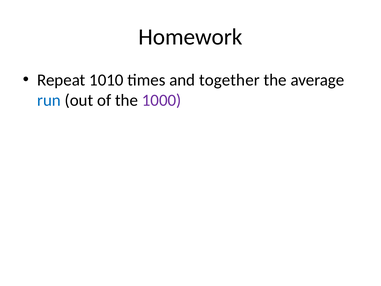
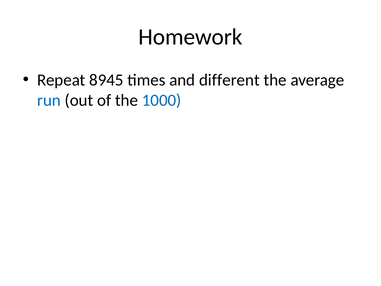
1010: 1010 -> 8945
together: together -> different
1000 colour: purple -> blue
